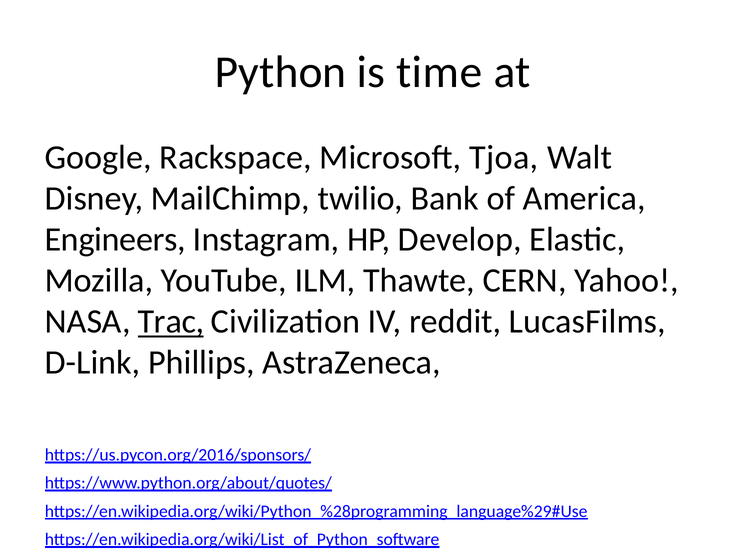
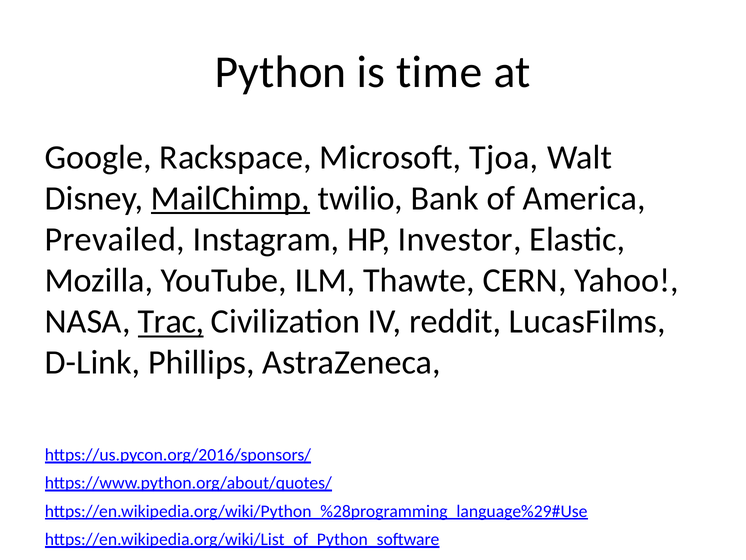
MailChimp underline: none -> present
Engineers: Engineers -> Prevailed
Develop: Develop -> Investor
